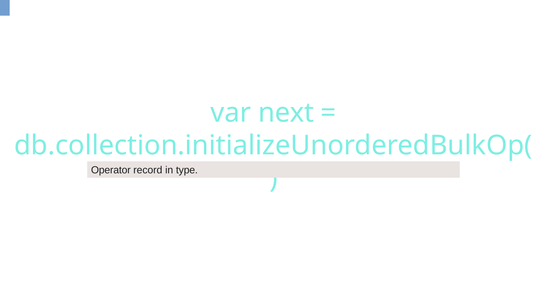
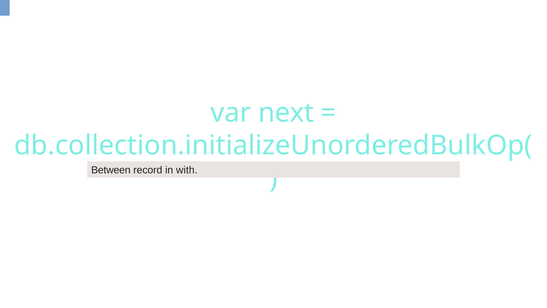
Operator: Operator -> Between
type: type -> with
